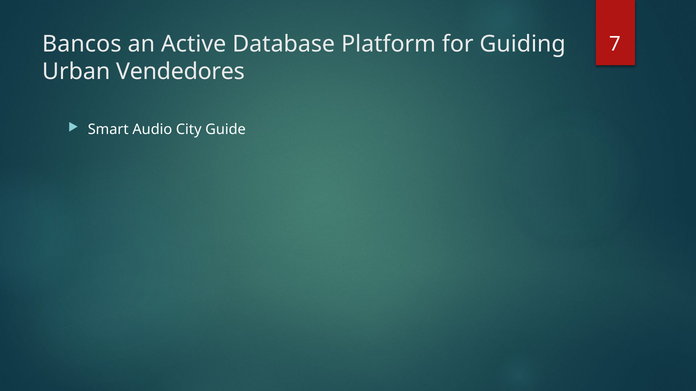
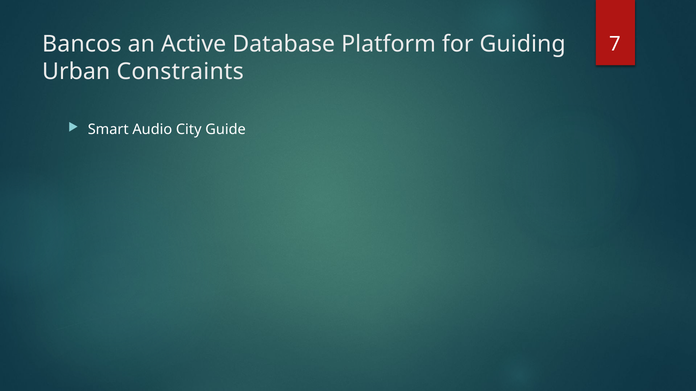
Vendedores: Vendedores -> Constraints
